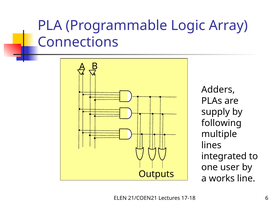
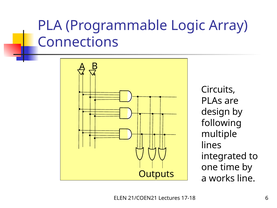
Adders: Adders -> Circuits
supply: supply -> design
user: user -> time
